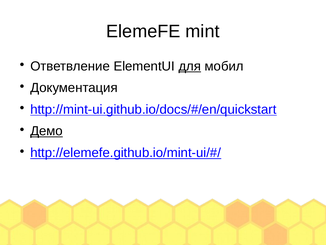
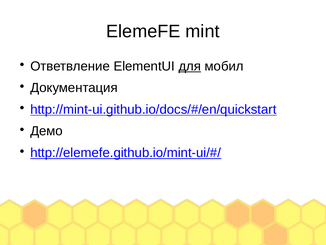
Демо underline: present -> none
